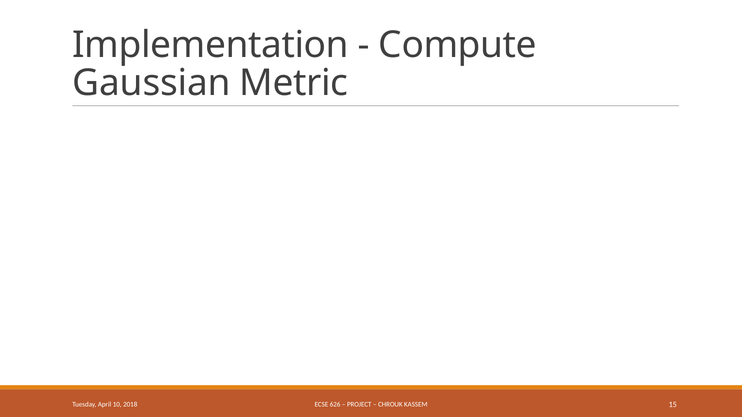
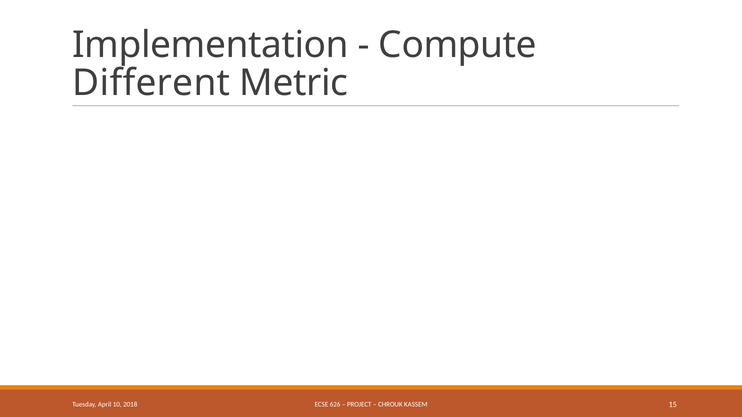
Gaussian: Gaussian -> Different
